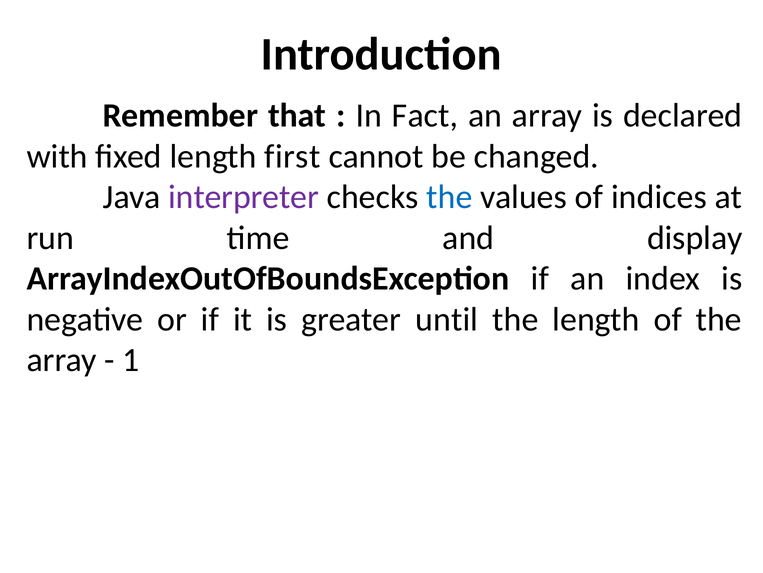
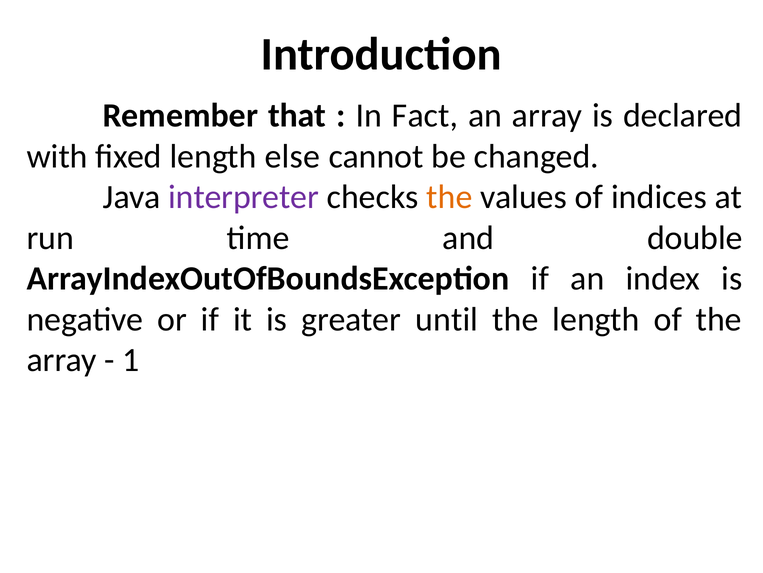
first: first -> else
the at (449, 197) colour: blue -> orange
display: display -> double
